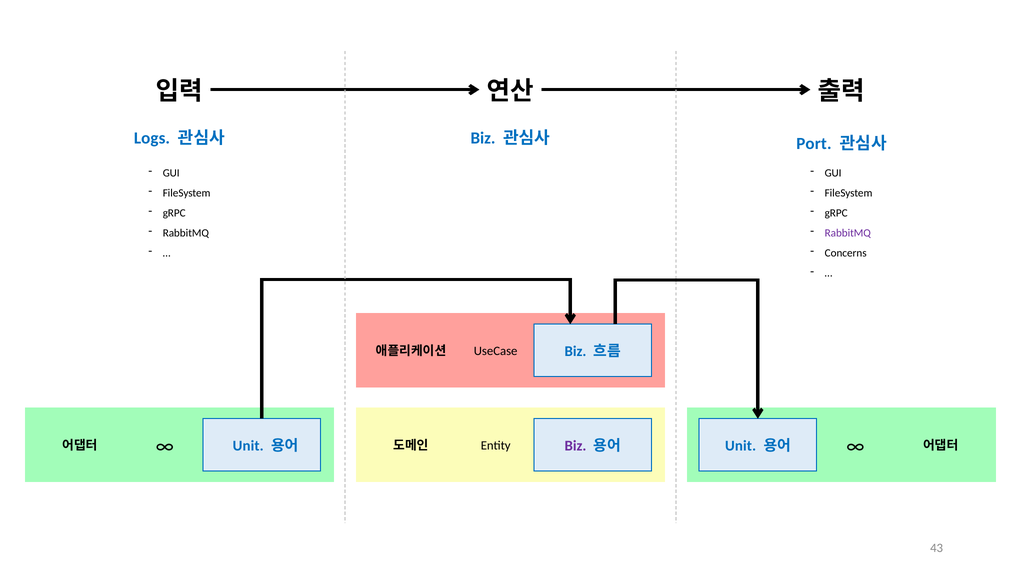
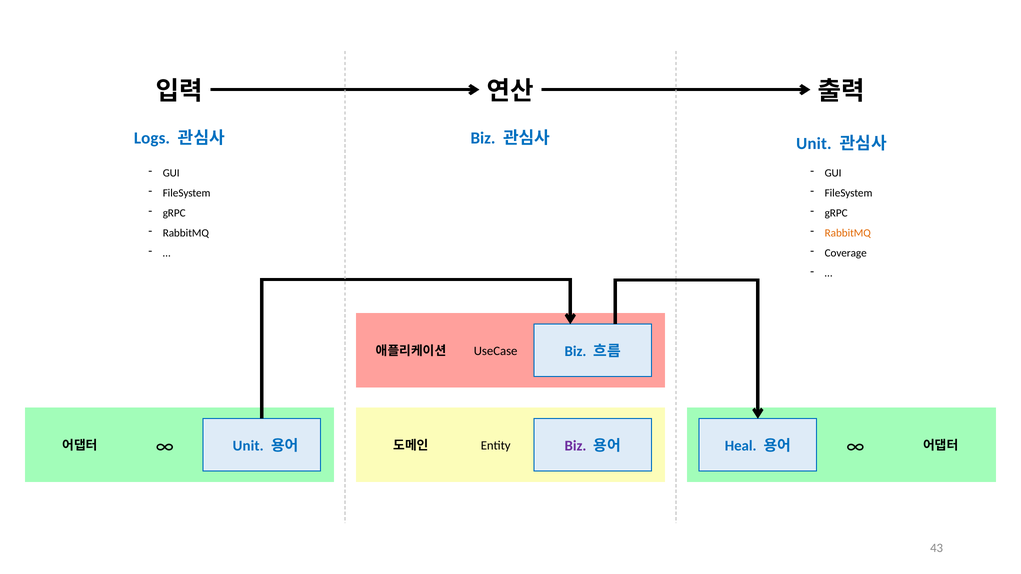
Port at (814, 144): Port -> Unit
RabbitMQ at (848, 233) colour: purple -> orange
Concerns: Concerns -> Coverage
Unit at (741, 446): Unit -> Heal
